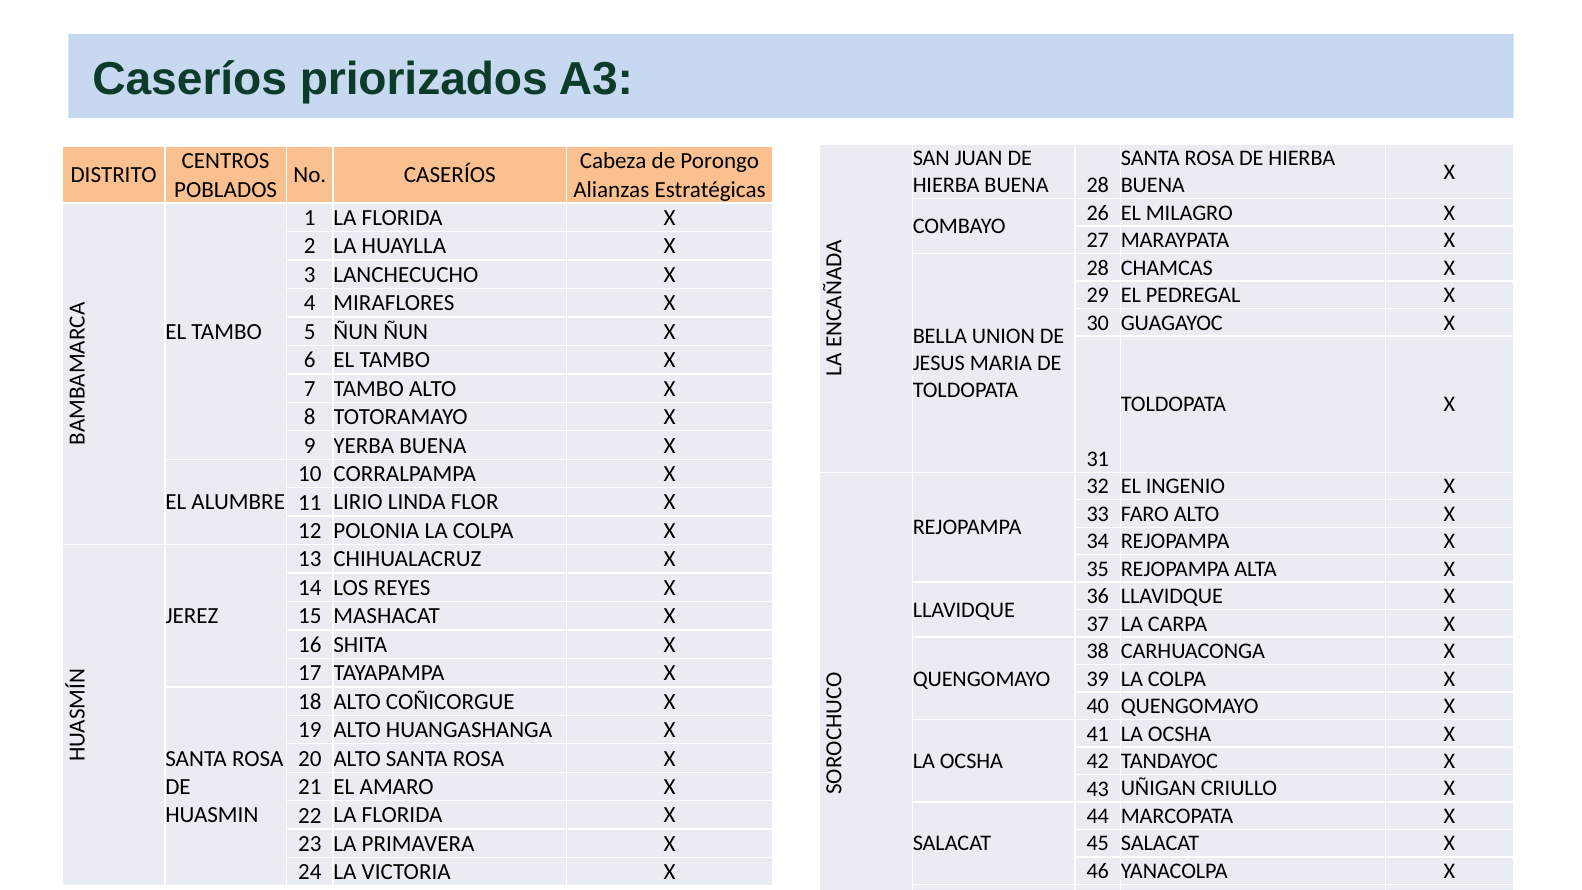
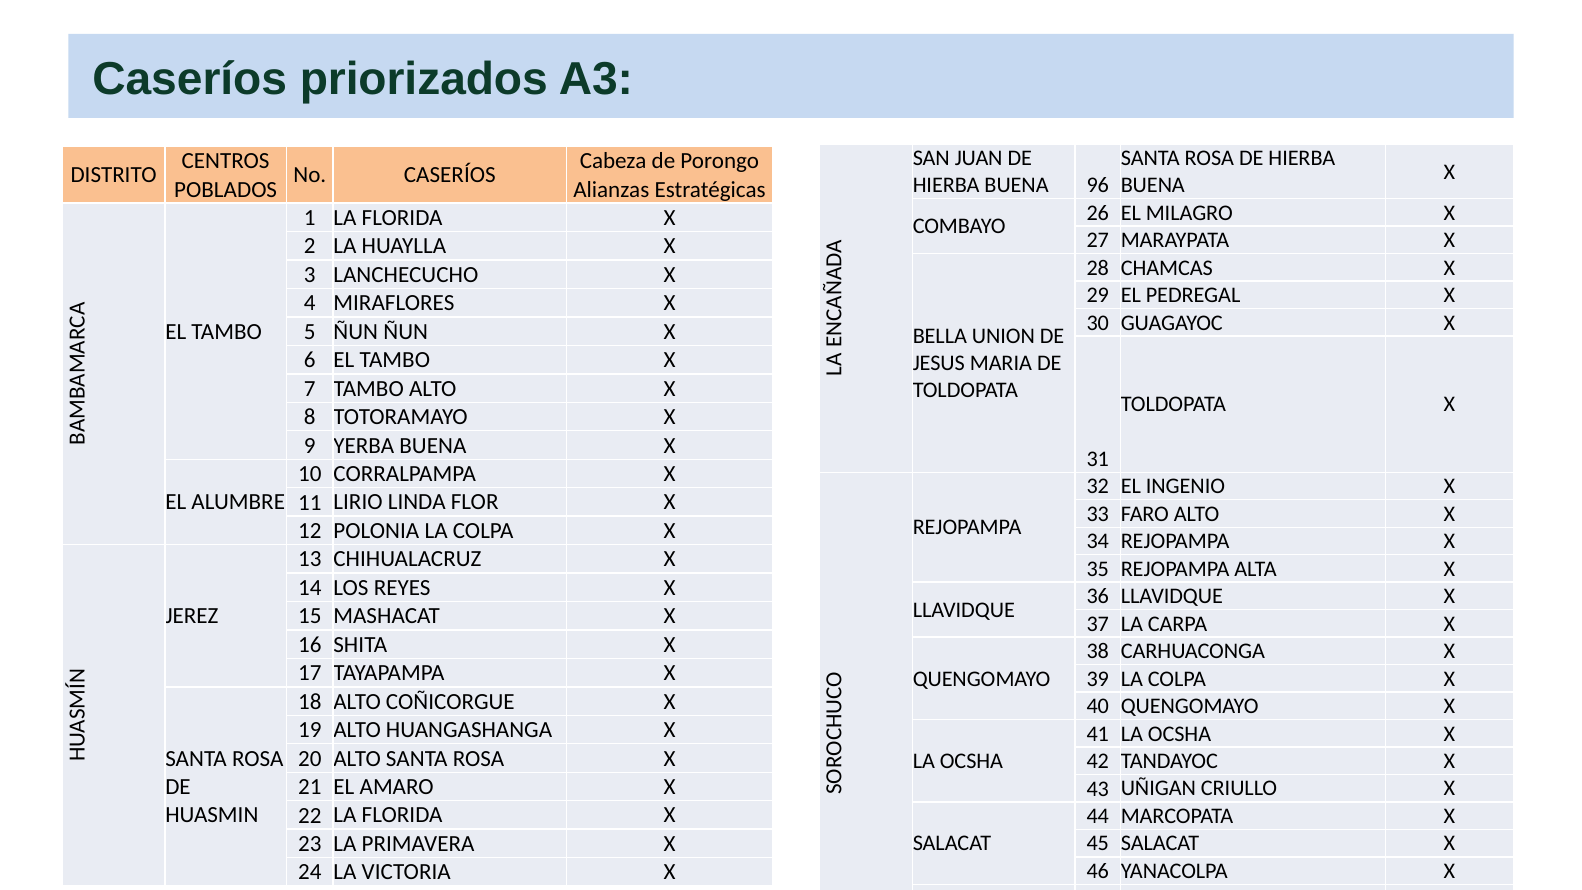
BUENA 28: 28 -> 96
